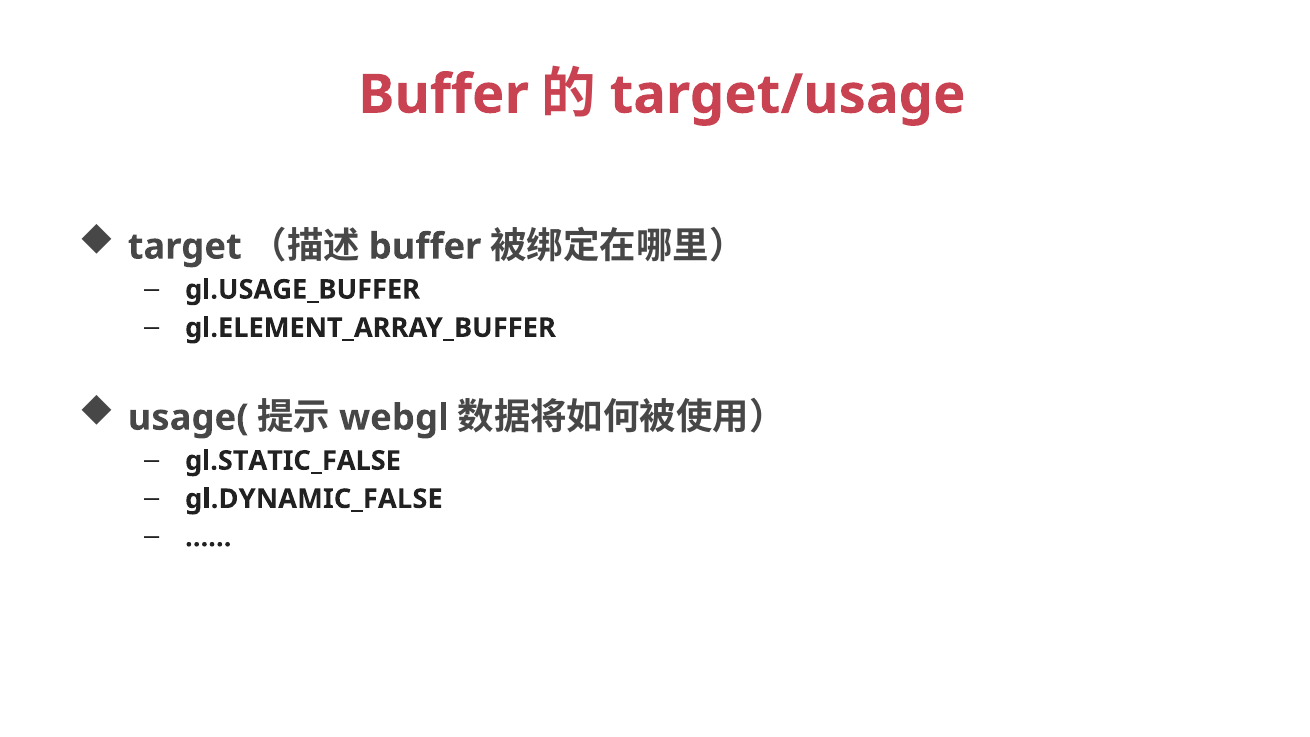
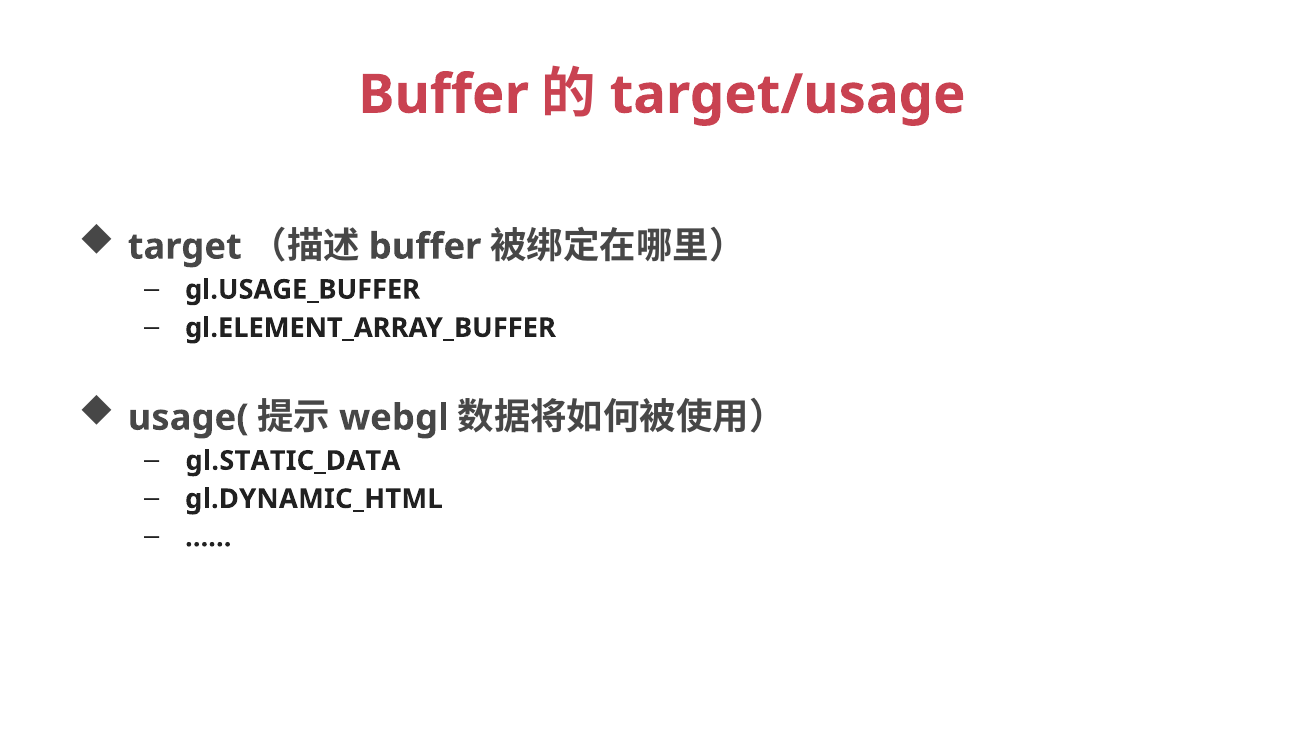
gl.STATIC_FALSE: gl.STATIC_FALSE -> gl.STATIC_DATA
gl.DYNAMIC_FALSE: gl.DYNAMIC_FALSE -> gl.DYNAMIC_HTML
